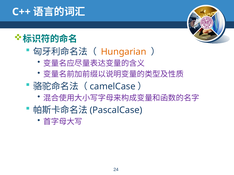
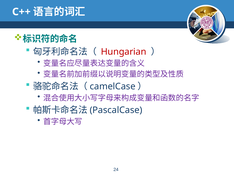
Hungarian colour: orange -> red
